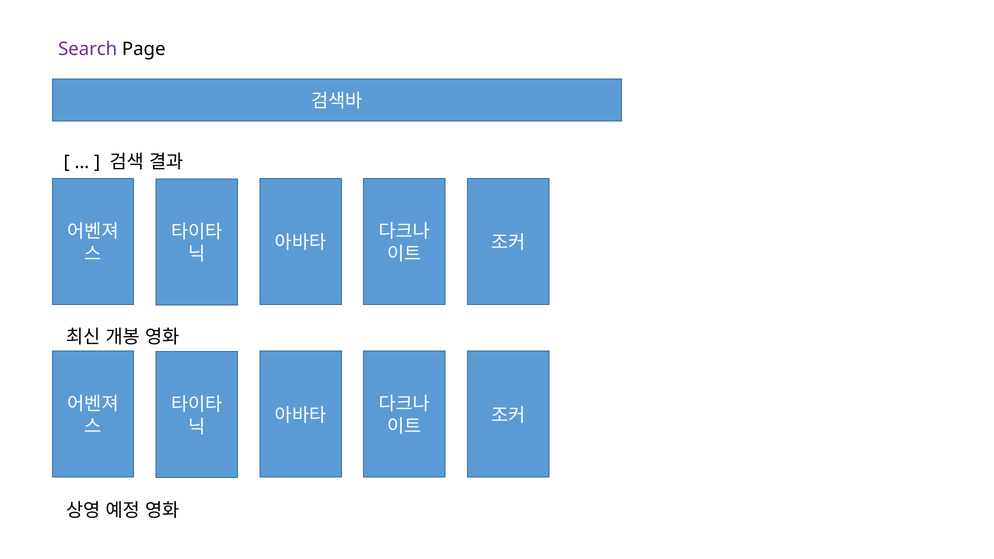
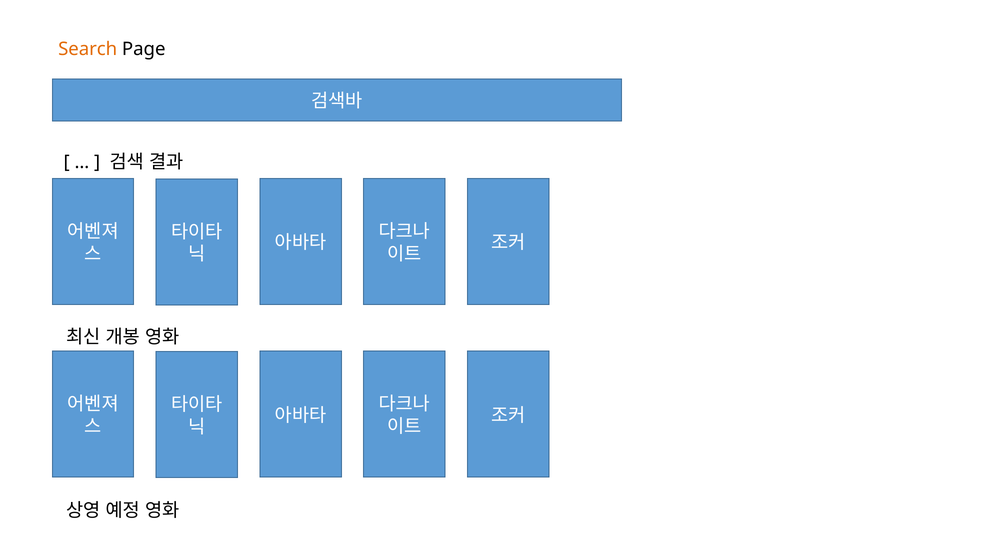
Search colour: purple -> orange
